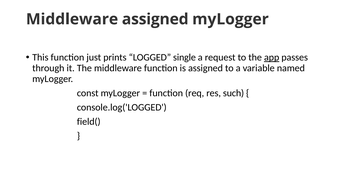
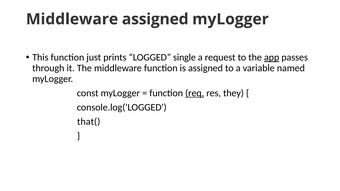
req underline: none -> present
such: such -> they
field(: field( -> that(
